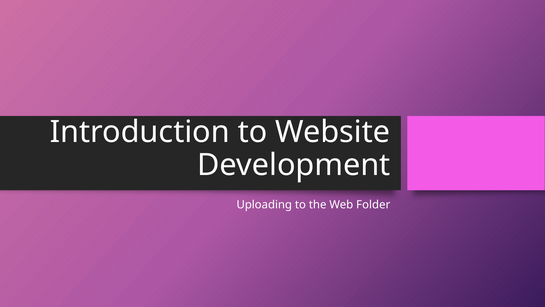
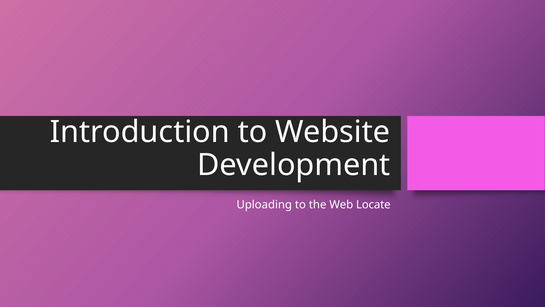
Folder: Folder -> Locate
